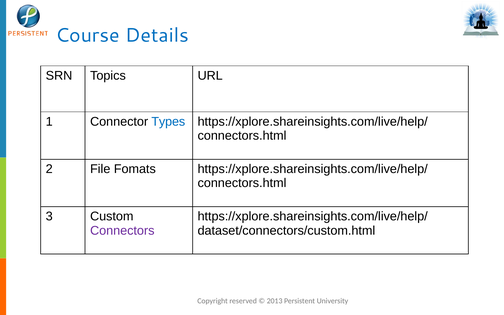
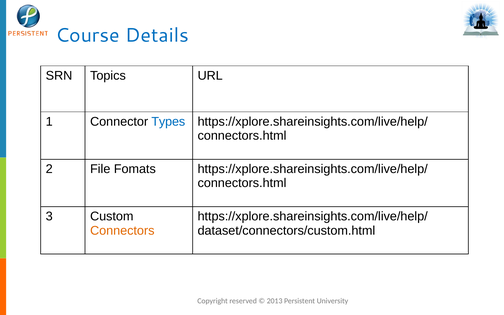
Connectors colour: purple -> orange
